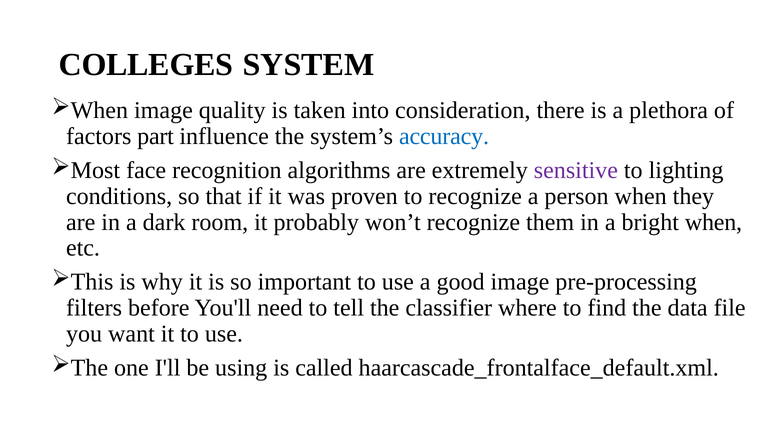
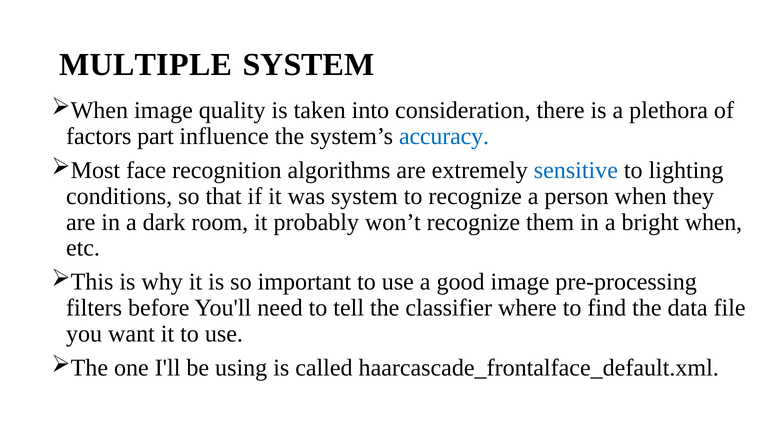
COLLEGES: COLLEGES -> MULTIPLE
sensitive colour: purple -> blue
was proven: proven -> system
